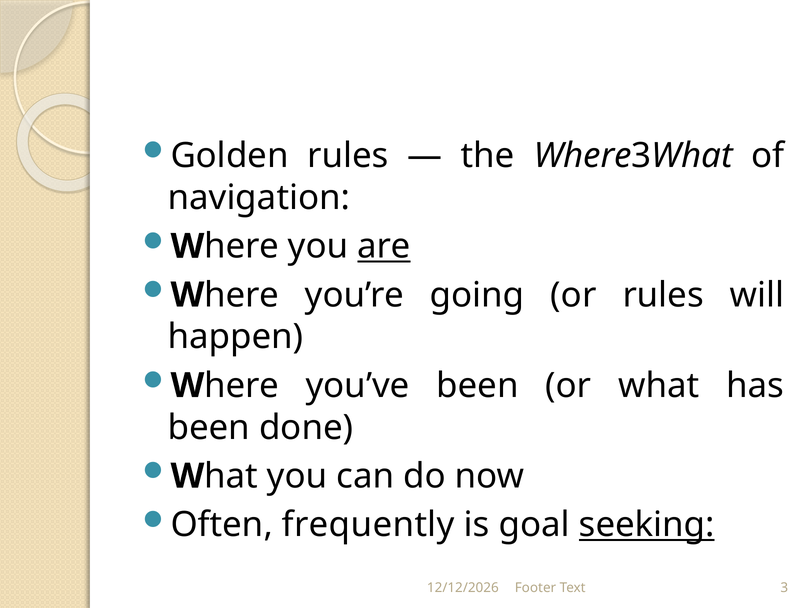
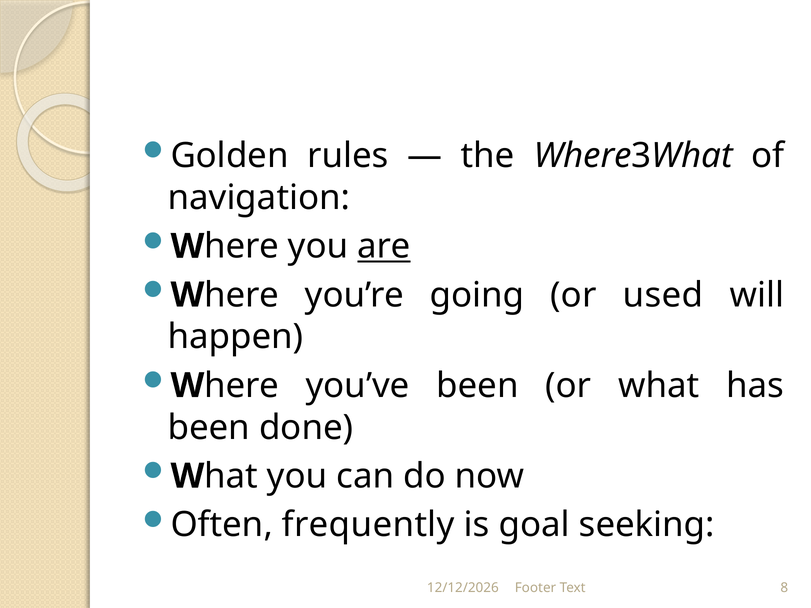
or rules: rules -> used
seeking underline: present -> none
3: 3 -> 8
